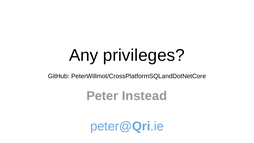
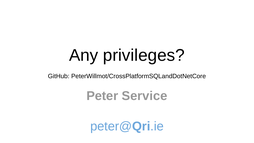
Instead: Instead -> Service
